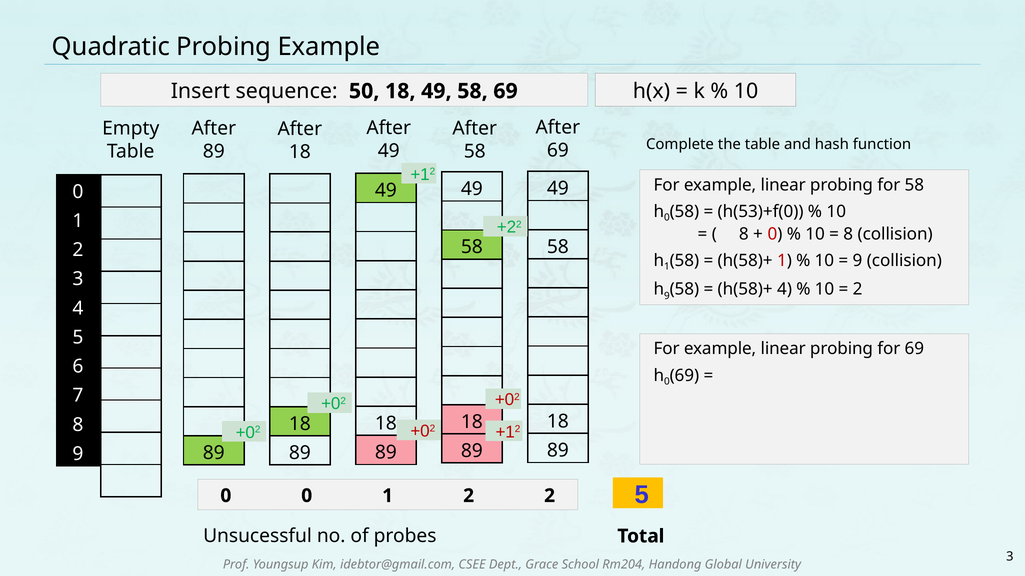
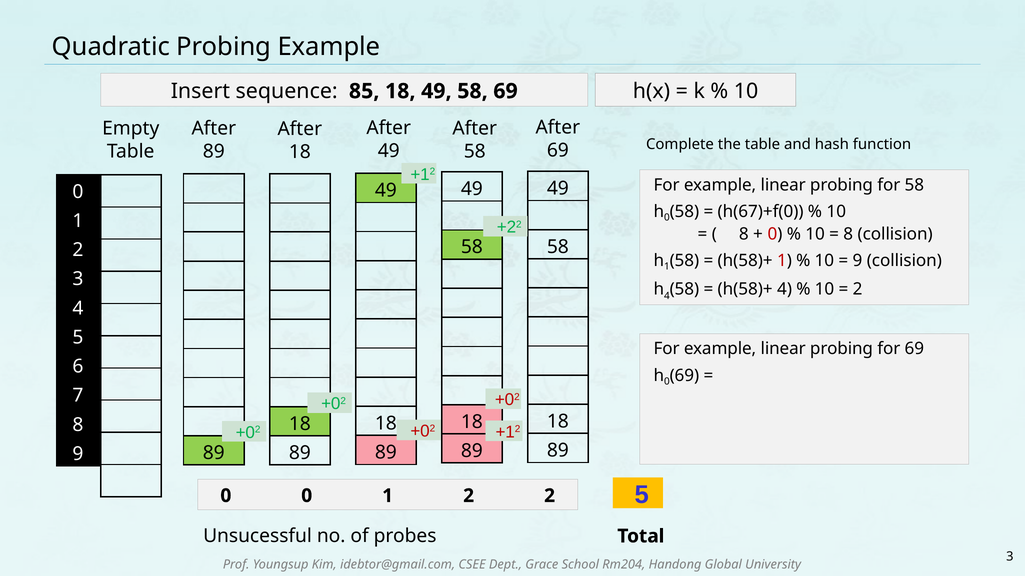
50: 50 -> 85
h(53)+f(0: h(53)+f(0 -> h(67)+f(0
9 at (667, 296): 9 -> 4
